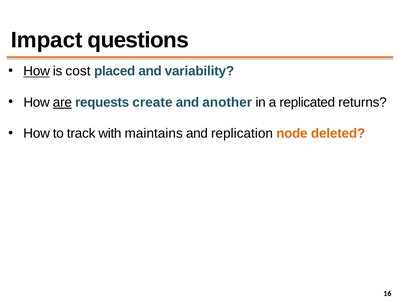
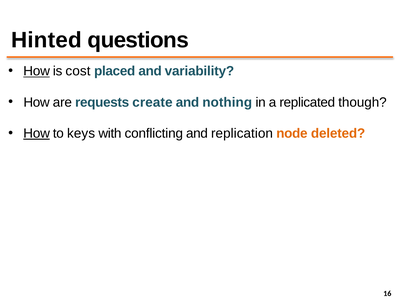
Impact: Impact -> Hinted
are underline: present -> none
another: another -> nothing
returns: returns -> though
How at (37, 134) underline: none -> present
track: track -> keys
maintains: maintains -> conflicting
